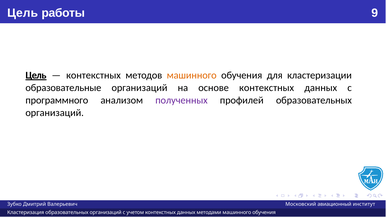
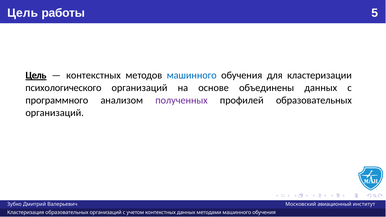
9: 9 -> 5
машинного at (192, 75) colour: orange -> blue
образовательные: образовательные -> психологического
основе контекстных: контекстных -> объединены
